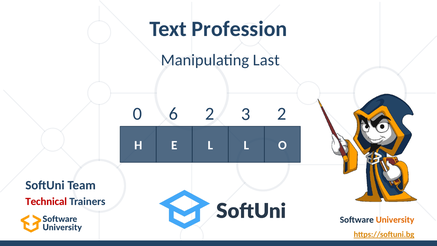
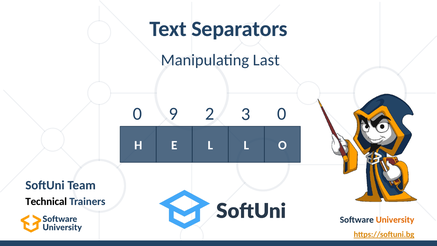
Profession: Profession -> Separators
6: 6 -> 9
3 2: 2 -> 0
Technical colour: red -> black
